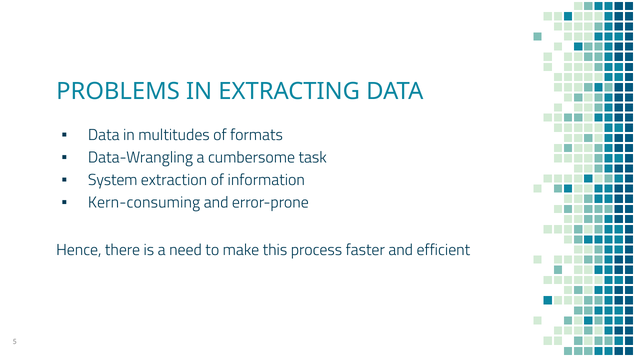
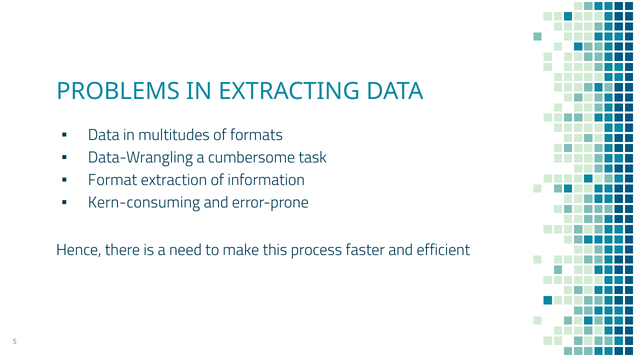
System: System -> Format
